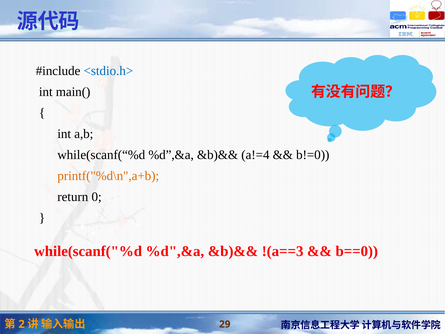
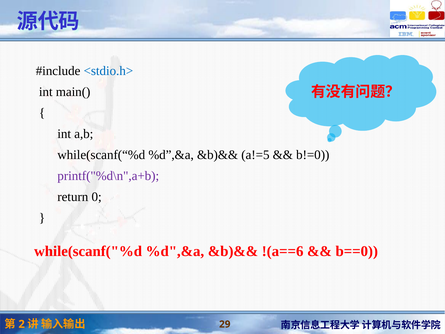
a!=4: a!=4 -> a!=5
printf("%d\n",a+b colour: orange -> purple
!(a==3: !(a==3 -> !(a==6
